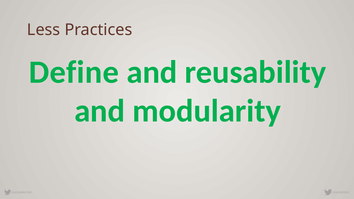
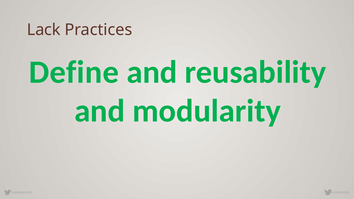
Less: Less -> Lack
